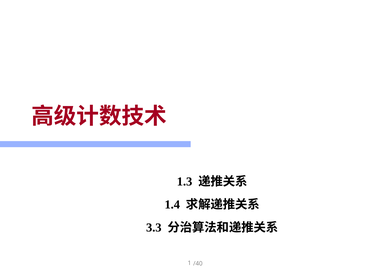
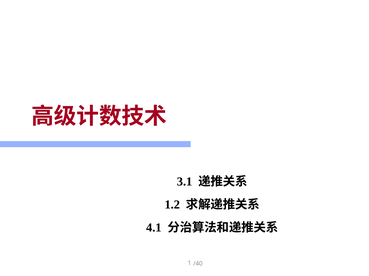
1.3: 1.3 -> 3.1
1.4: 1.4 -> 1.2
3.3: 3.3 -> 4.1
